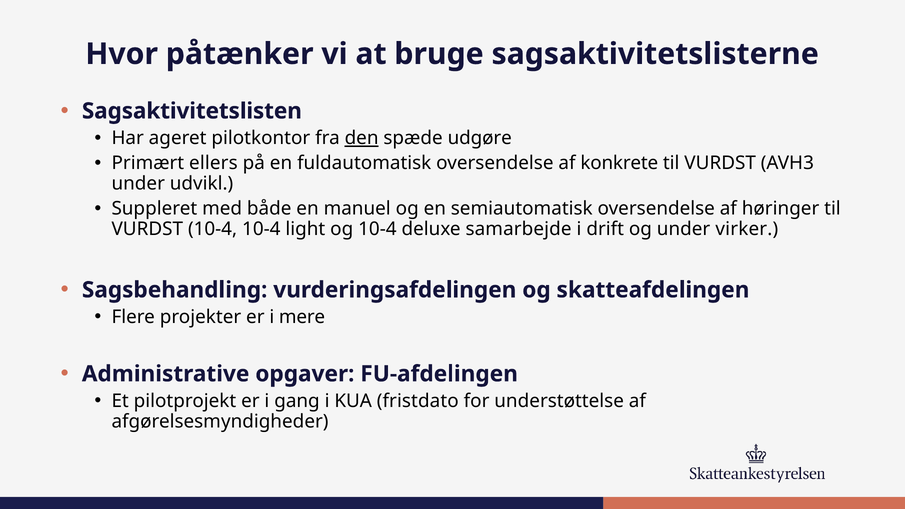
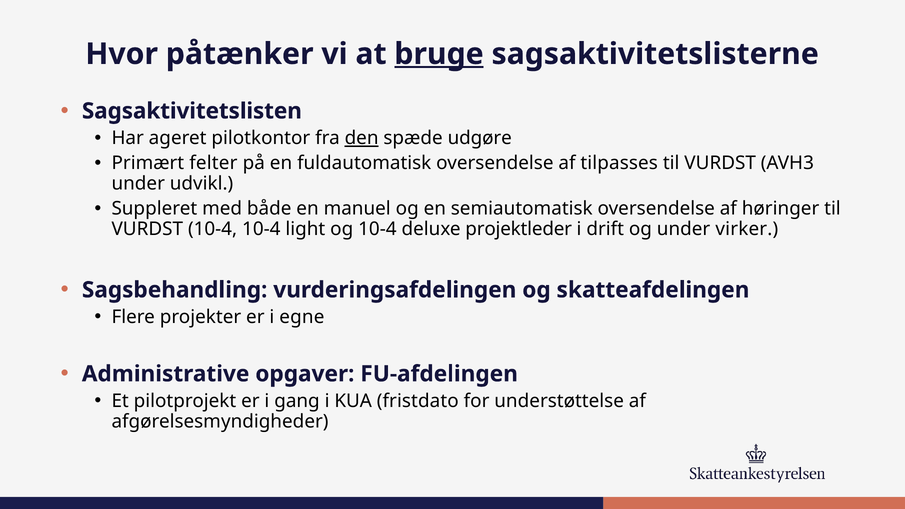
bruge underline: none -> present
ellers: ellers -> felter
konkrete: konkrete -> tilpasses
samarbejde: samarbejde -> projektleder
mere: mere -> egne
